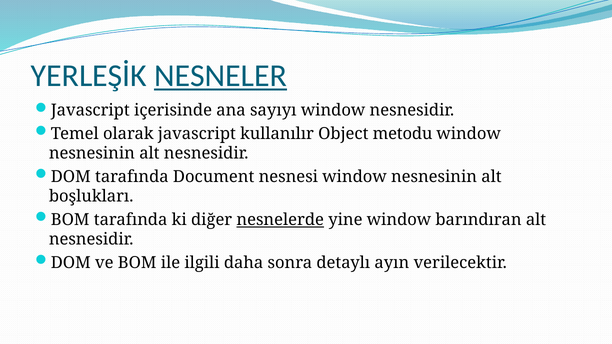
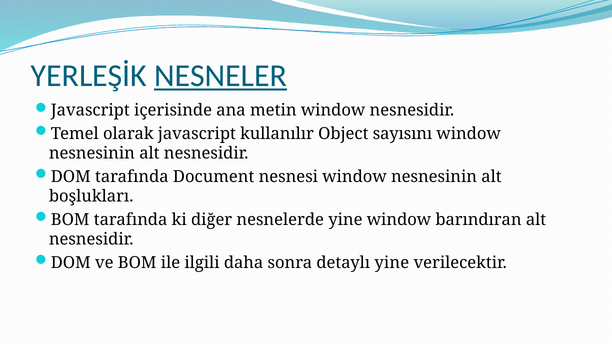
sayıyı: sayıyı -> metin
metodu: metodu -> sayısını
nesnelerde underline: present -> none
detaylı ayın: ayın -> yine
